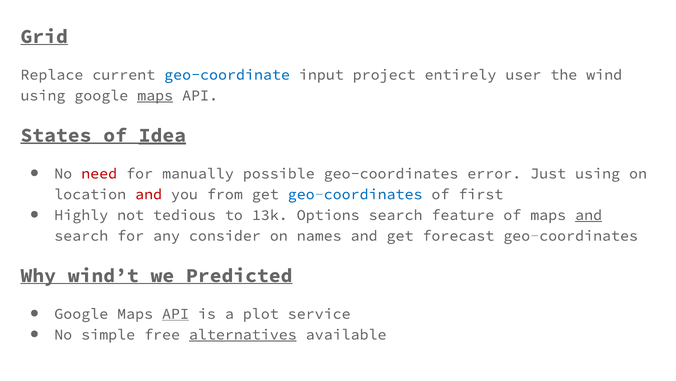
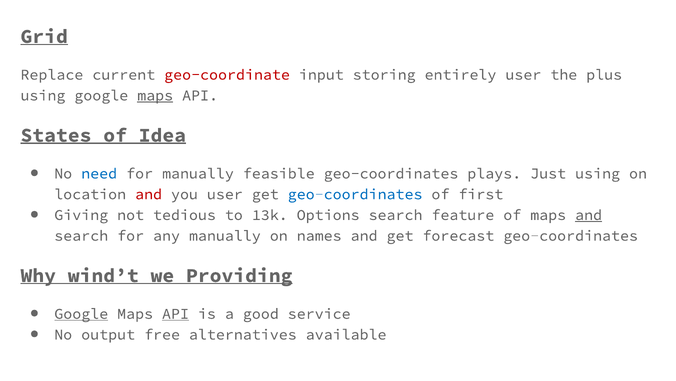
geo-coordinate colour: blue -> red
project: project -> storing
wind: wind -> plus
Idea underline: present -> none
need colour: red -> blue
possible: possible -> feasible
error: error -> plays
you from: from -> user
Highly: Highly -> Giving
any consider: consider -> manually
Predicted: Predicted -> Providing
Google at (81, 313) underline: none -> present
plot: plot -> good
simple: simple -> output
alternatives underline: present -> none
